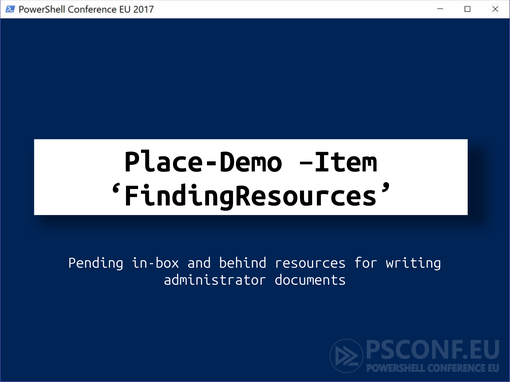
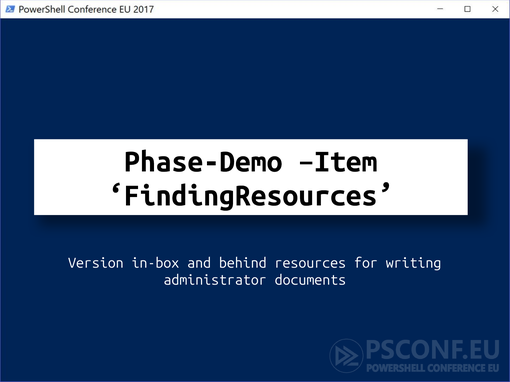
Place-Demo: Place-Demo -> Phase-Demo
Pending: Pending -> Version
